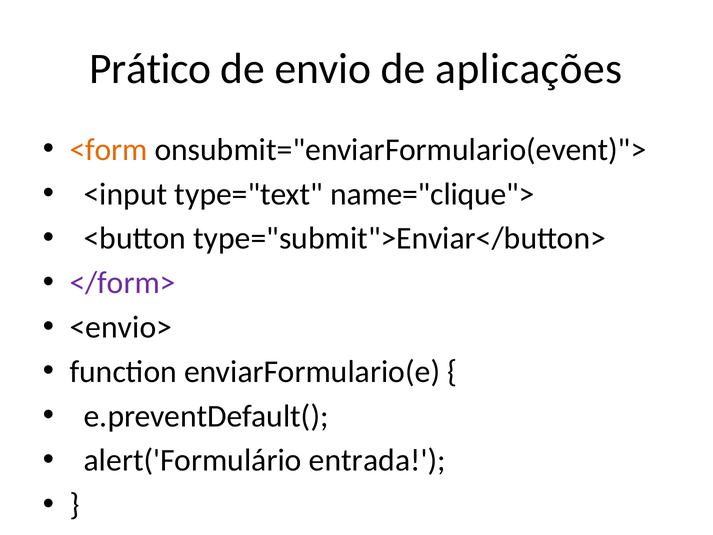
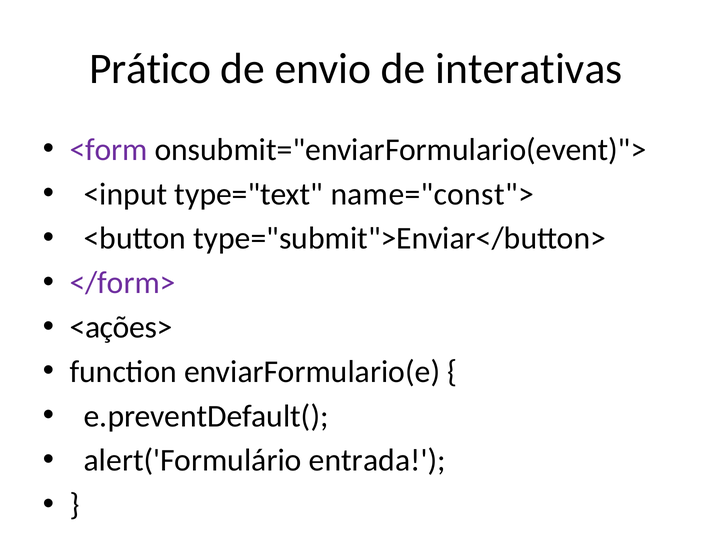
aplicações: aplicações -> interativas
<form colour: orange -> purple
name="clique">: name="clique"> -> name="const">
<envio>: <envio> -> <ações>
